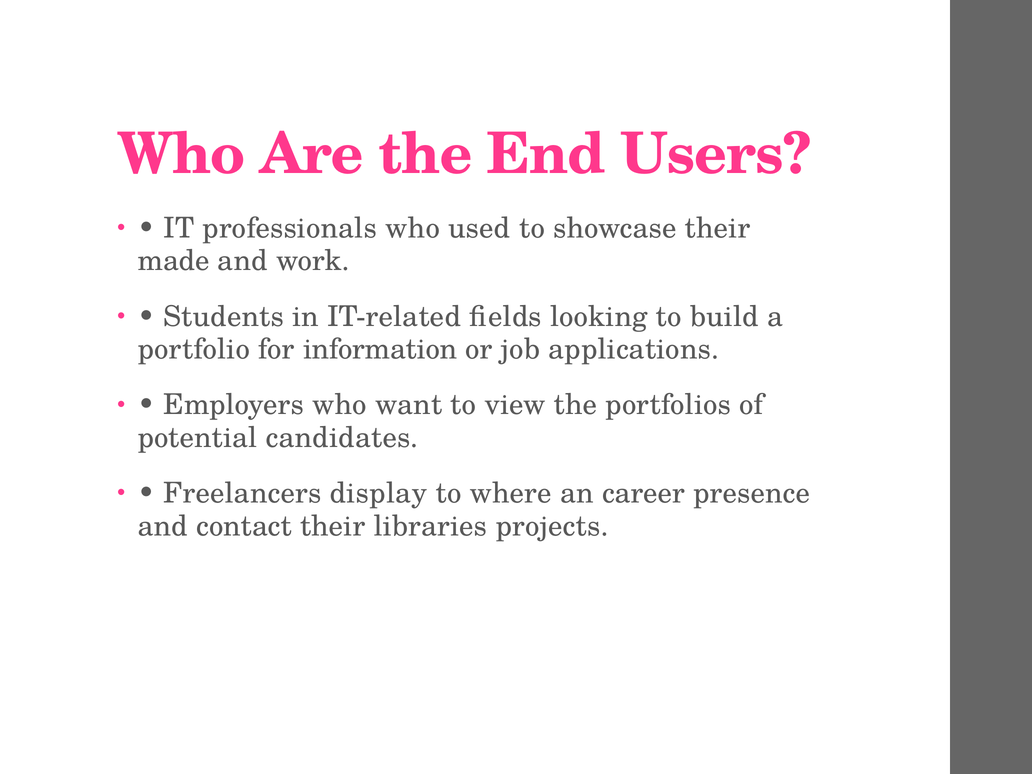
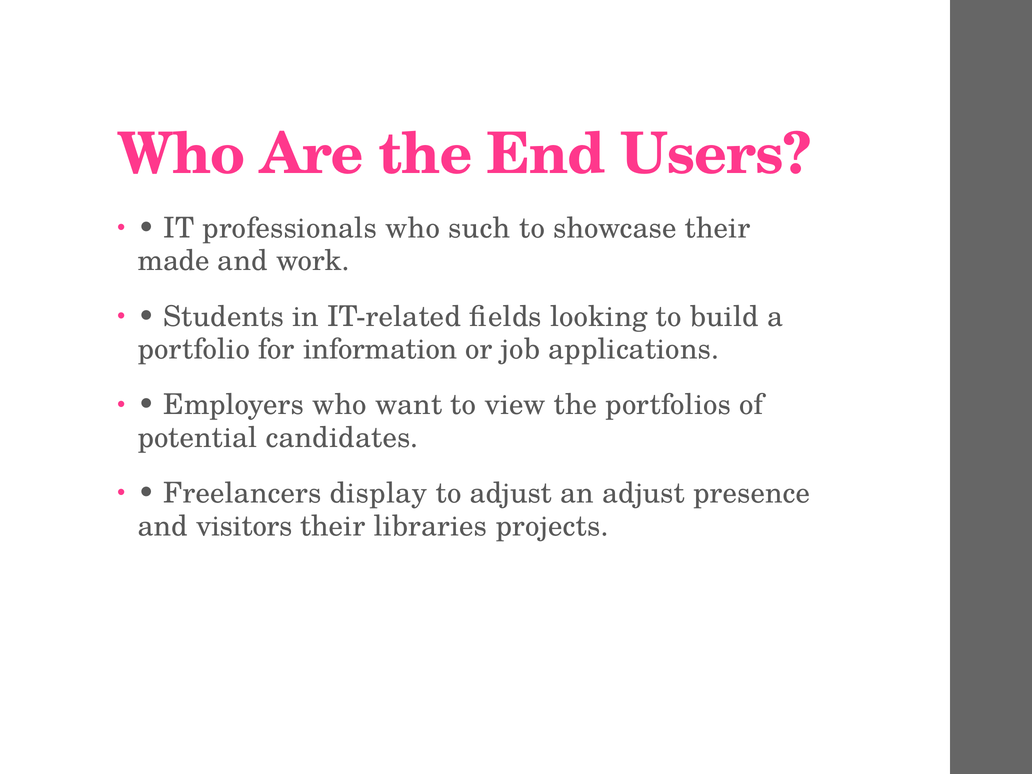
used: used -> such
to where: where -> adjust
an career: career -> adjust
contact: contact -> visitors
